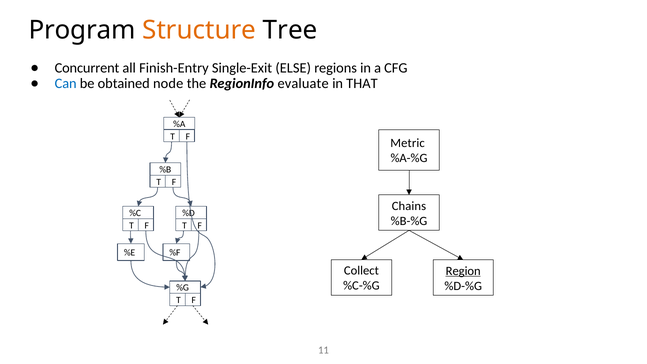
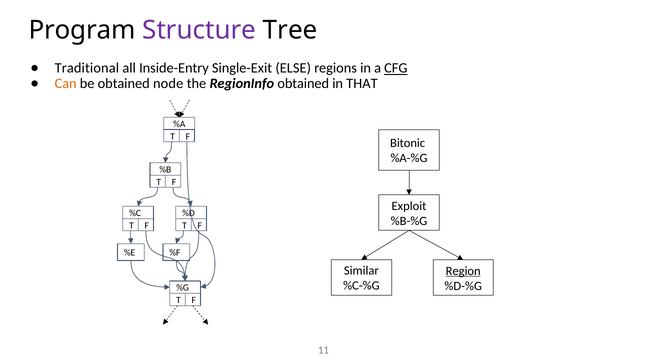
Structure colour: orange -> purple
Concurrent: Concurrent -> Traditional
Finish-Entry: Finish-Entry -> Inside-Entry
CFG underline: none -> present
Can colour: blue -> orange
RegionInfo evaluate: evaluate -> obtained
Metric: Metric -> Bitonic
Chains: Chains -> Exploit
Collect: Collect -> Similar
